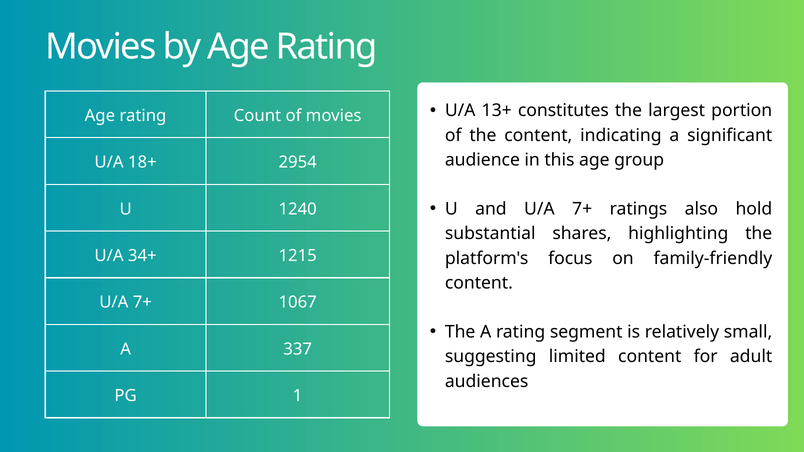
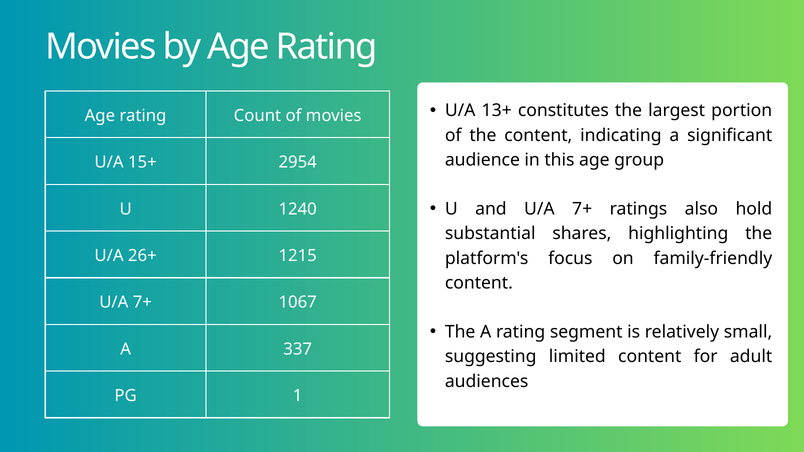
18+: 18+ -> 15+
34+: 34+ -> 26+
